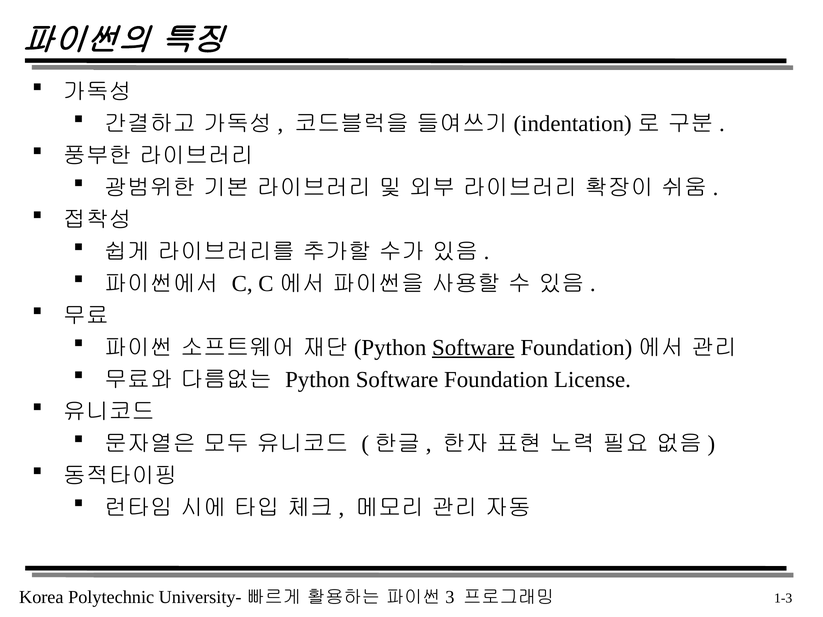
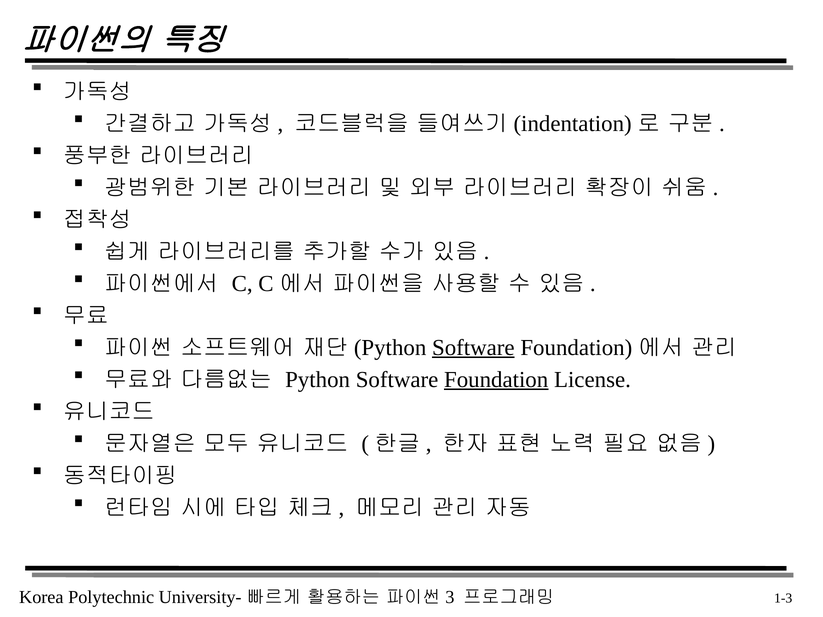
Foundation underline: none -> present
